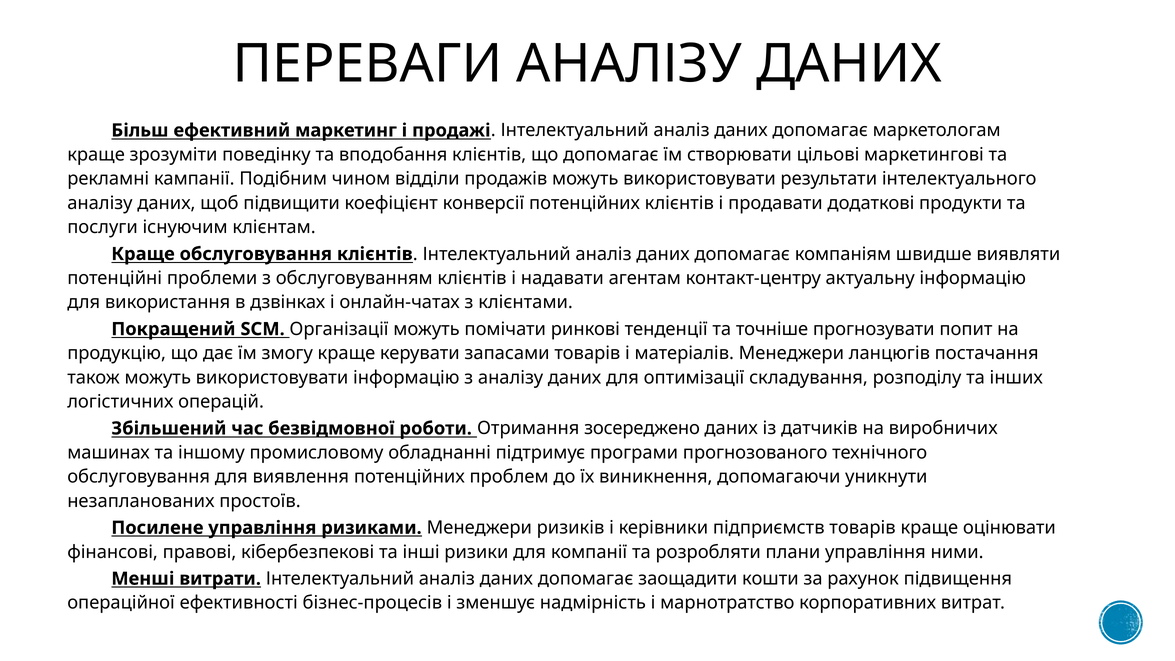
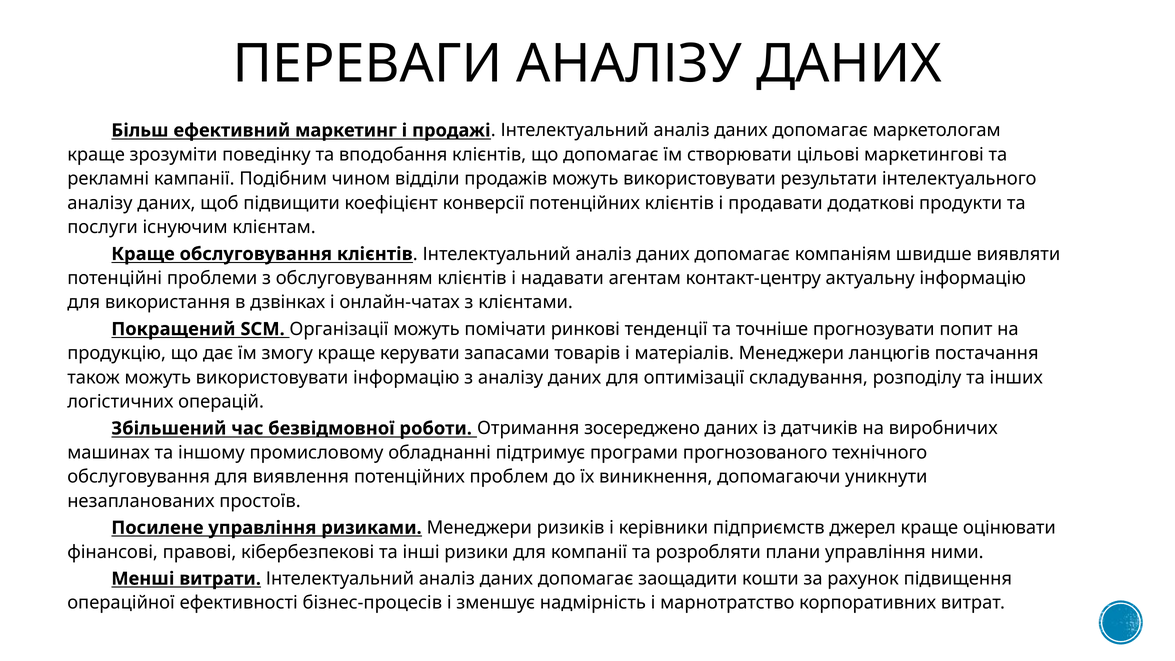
підприємств товарів: товарів -> джерел
